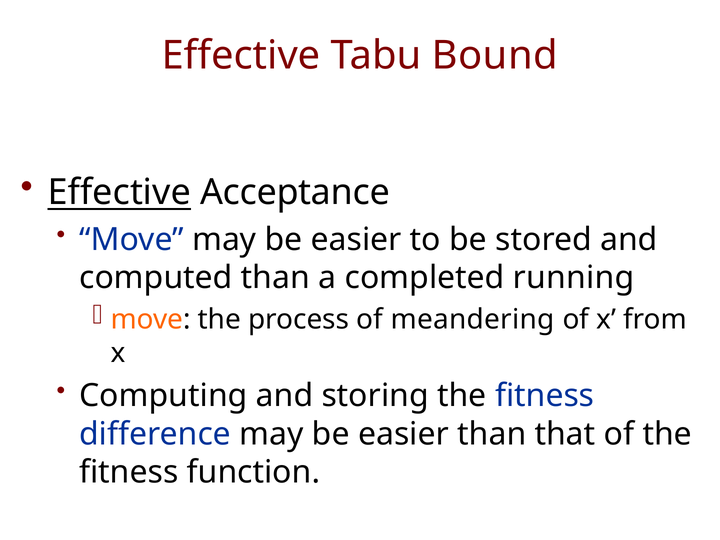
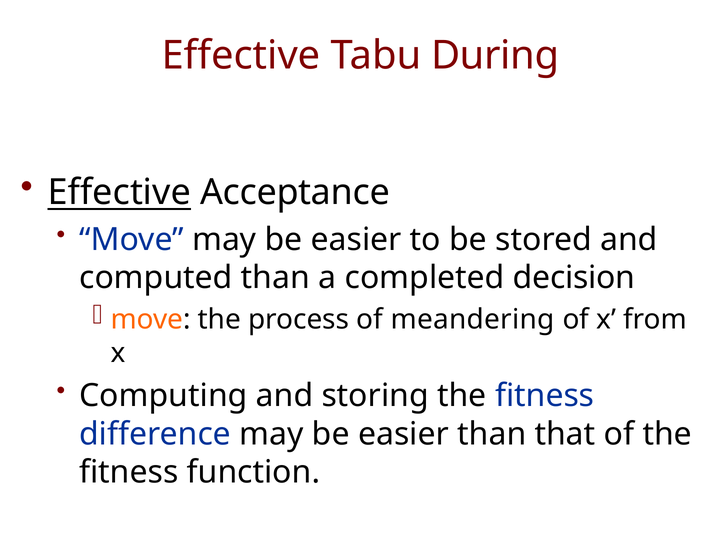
Bound: Bound -> During
running: running -> decision
